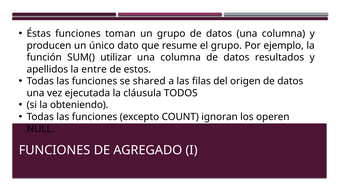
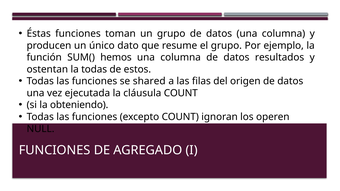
utilizar: utilizar -> hemos
apellidos: apellidos -> ostentan
la entre: entre -> todas
cláusula TODOS: TODOS -> COUNT
